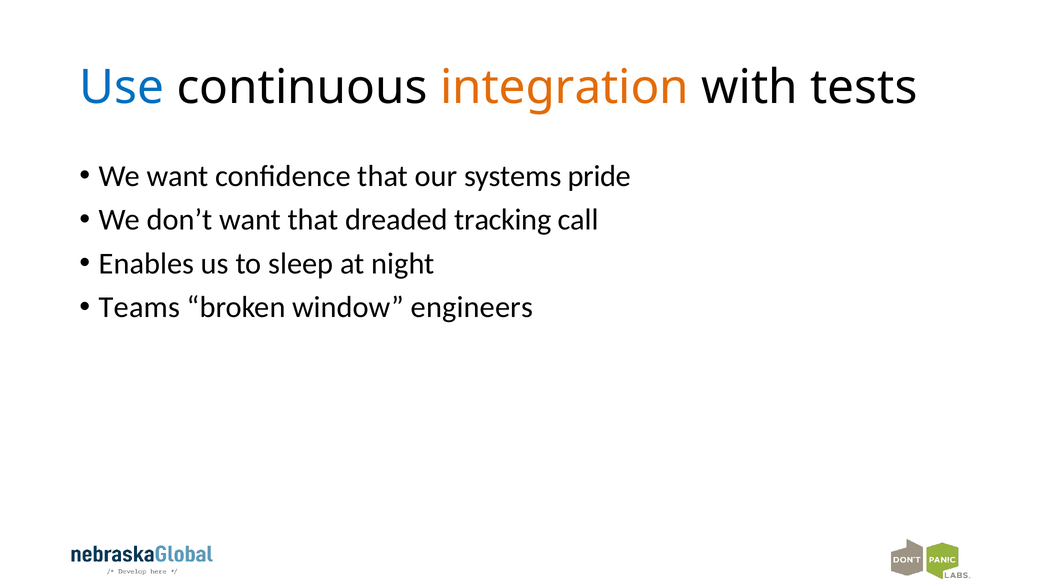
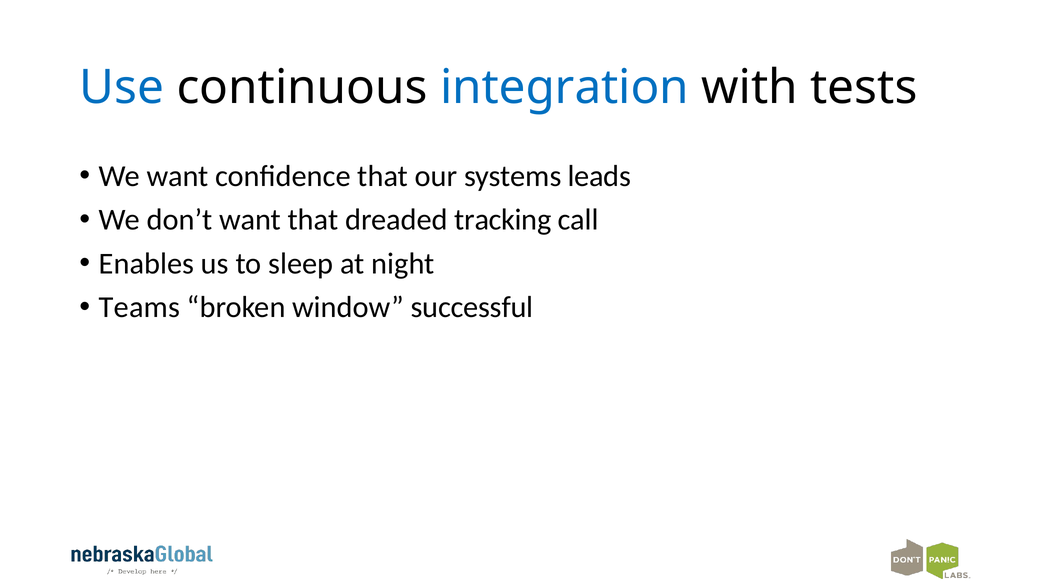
integration colour: orange -> blue
pride: pride -> leads
engineers: engineers -> successful
